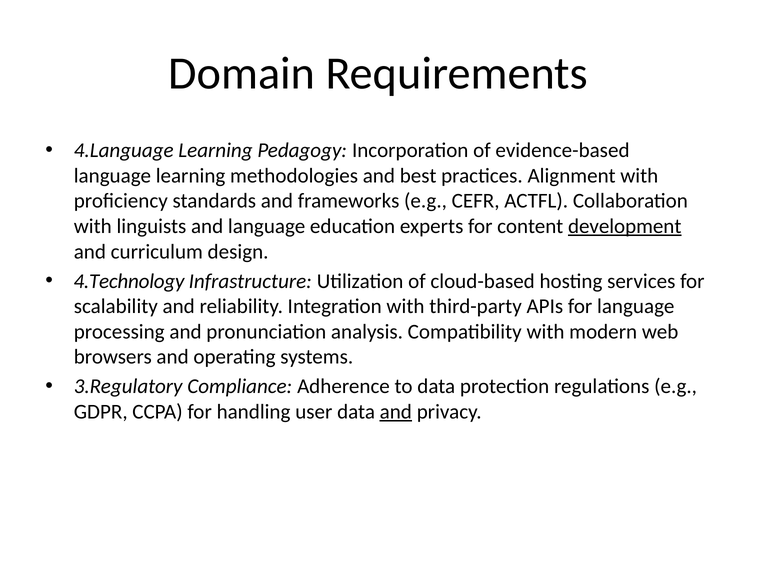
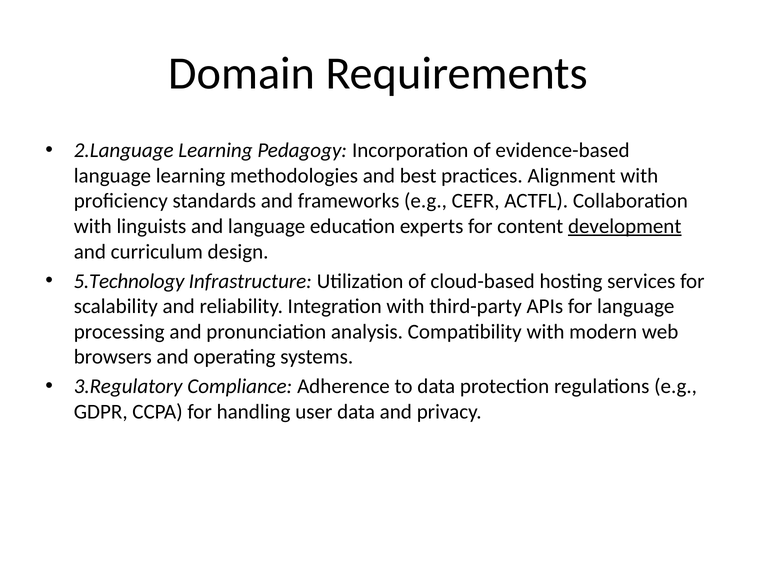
4.Language: 4.Language -> 2.Language
4.Technology: 4.Technology -> 5.Technology
and at (396, 412) underline: present -> none
